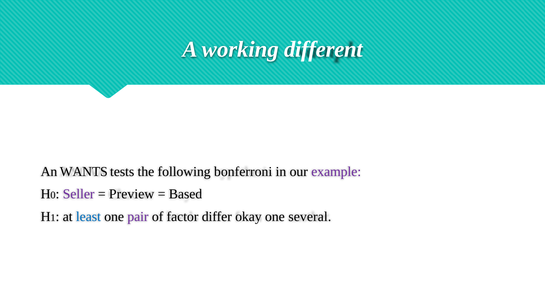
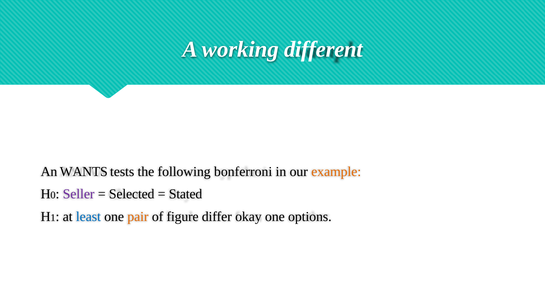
example colour: purple -> orange
Preview: Preview -> Selected
Based: Based -> Stated
pair colour: purple -> orange
factor: factor -> figure
several: several -> options
